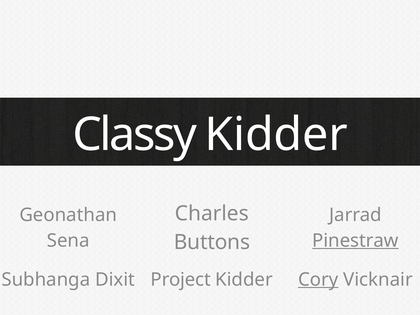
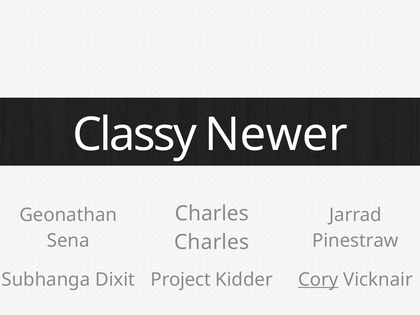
Classy Kidder: Kidder -> Newer
Pinestraw underline: present -> none
Buttons at (212, 242): Buttons -> Charles
